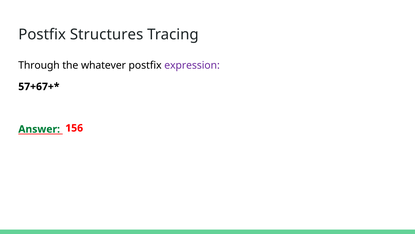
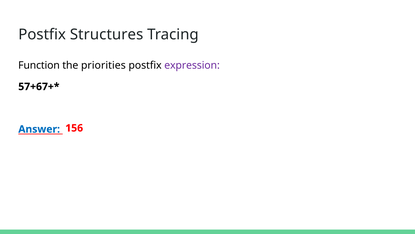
Through: Through -> Function
whatever: whatever -> priorities
Answer colour: green -> blue
